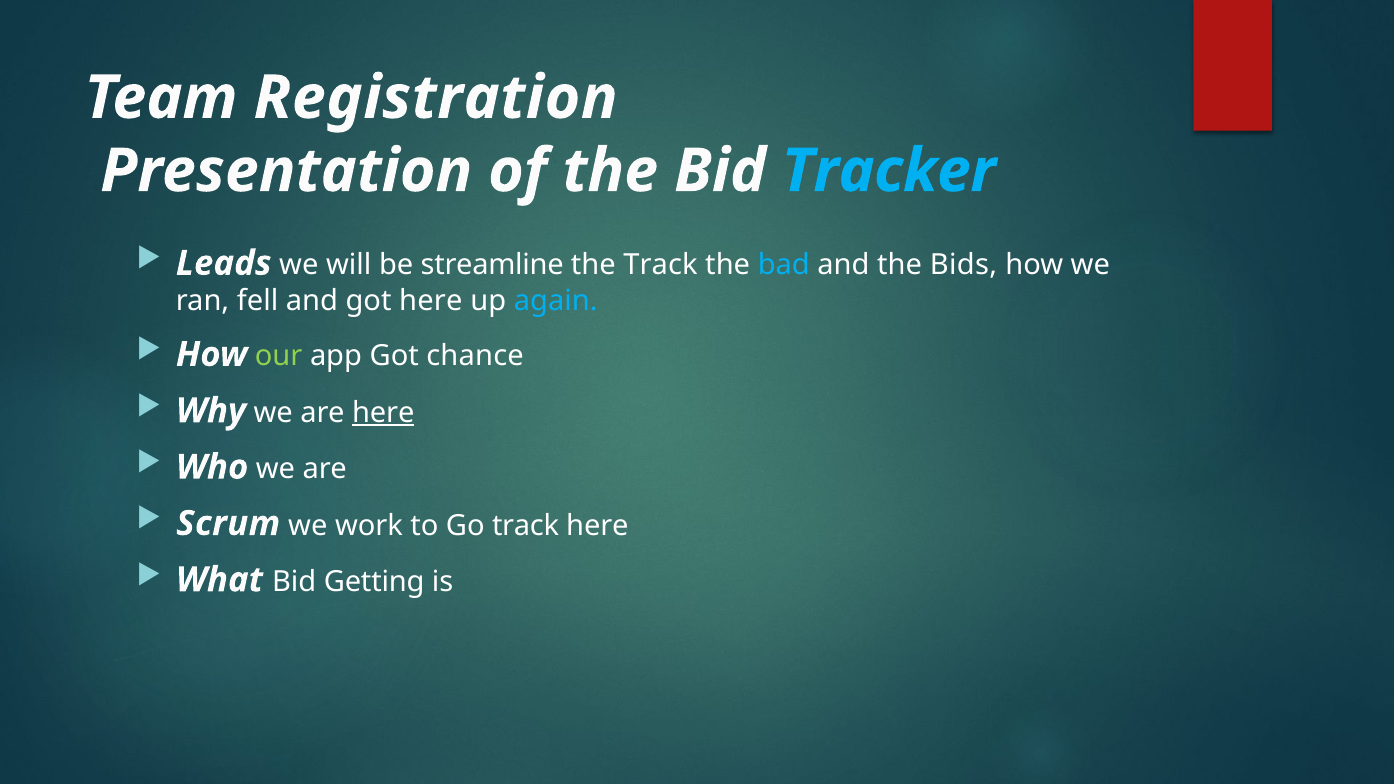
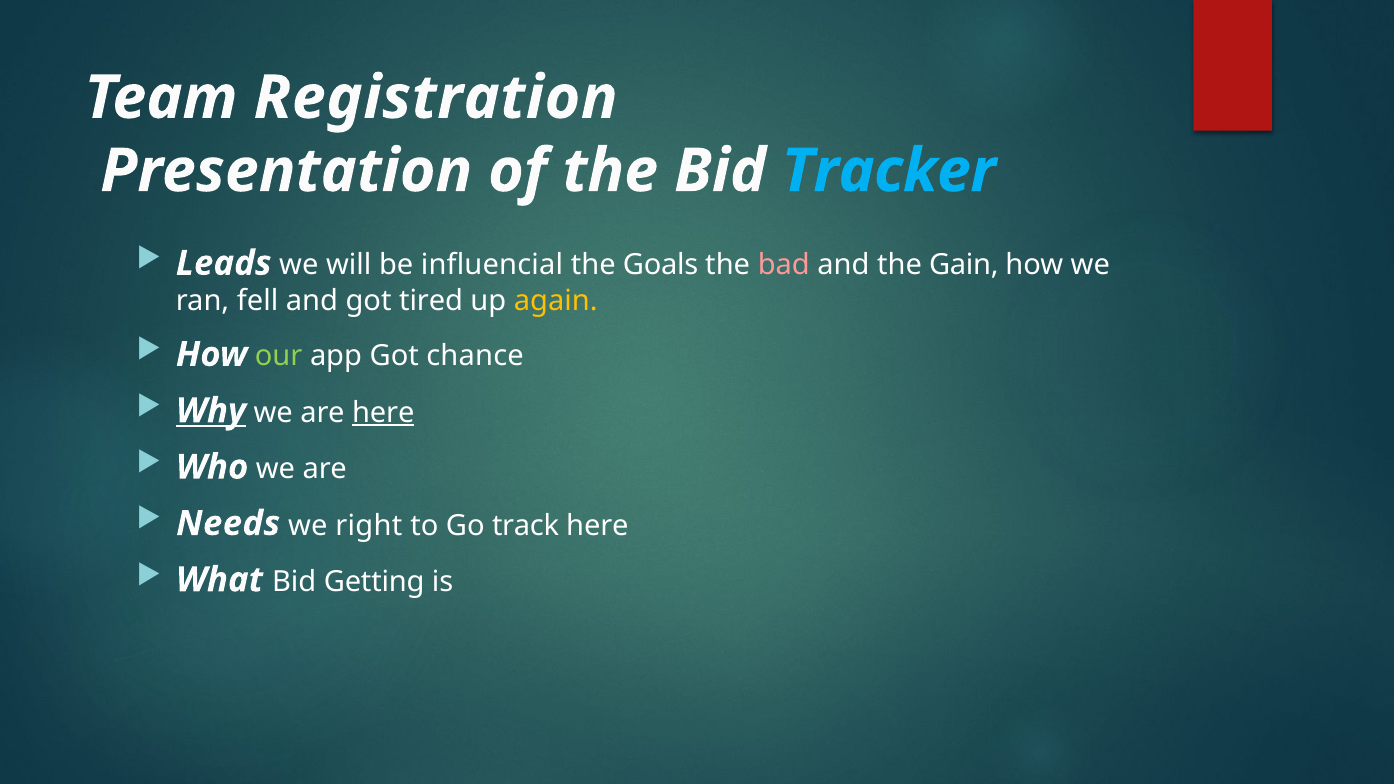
streamline: streamline -> influencial
the Track: Track -> Goals
bad colour: light blue -> pink
Bids: Bids -> Gain
got here: here -> tired
again colour: light blue -> yellow
Why underline: none -> present
Scrum: Scrum -> Needs
work: work -> right
